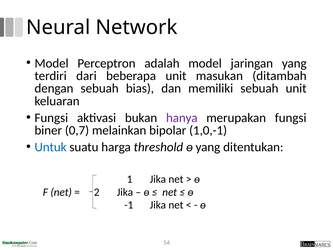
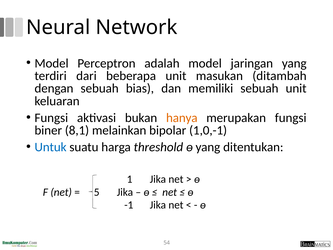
hanya colour: purple -> orange
0,7: 0,7 -> 8,1
2: 2 -> 5
